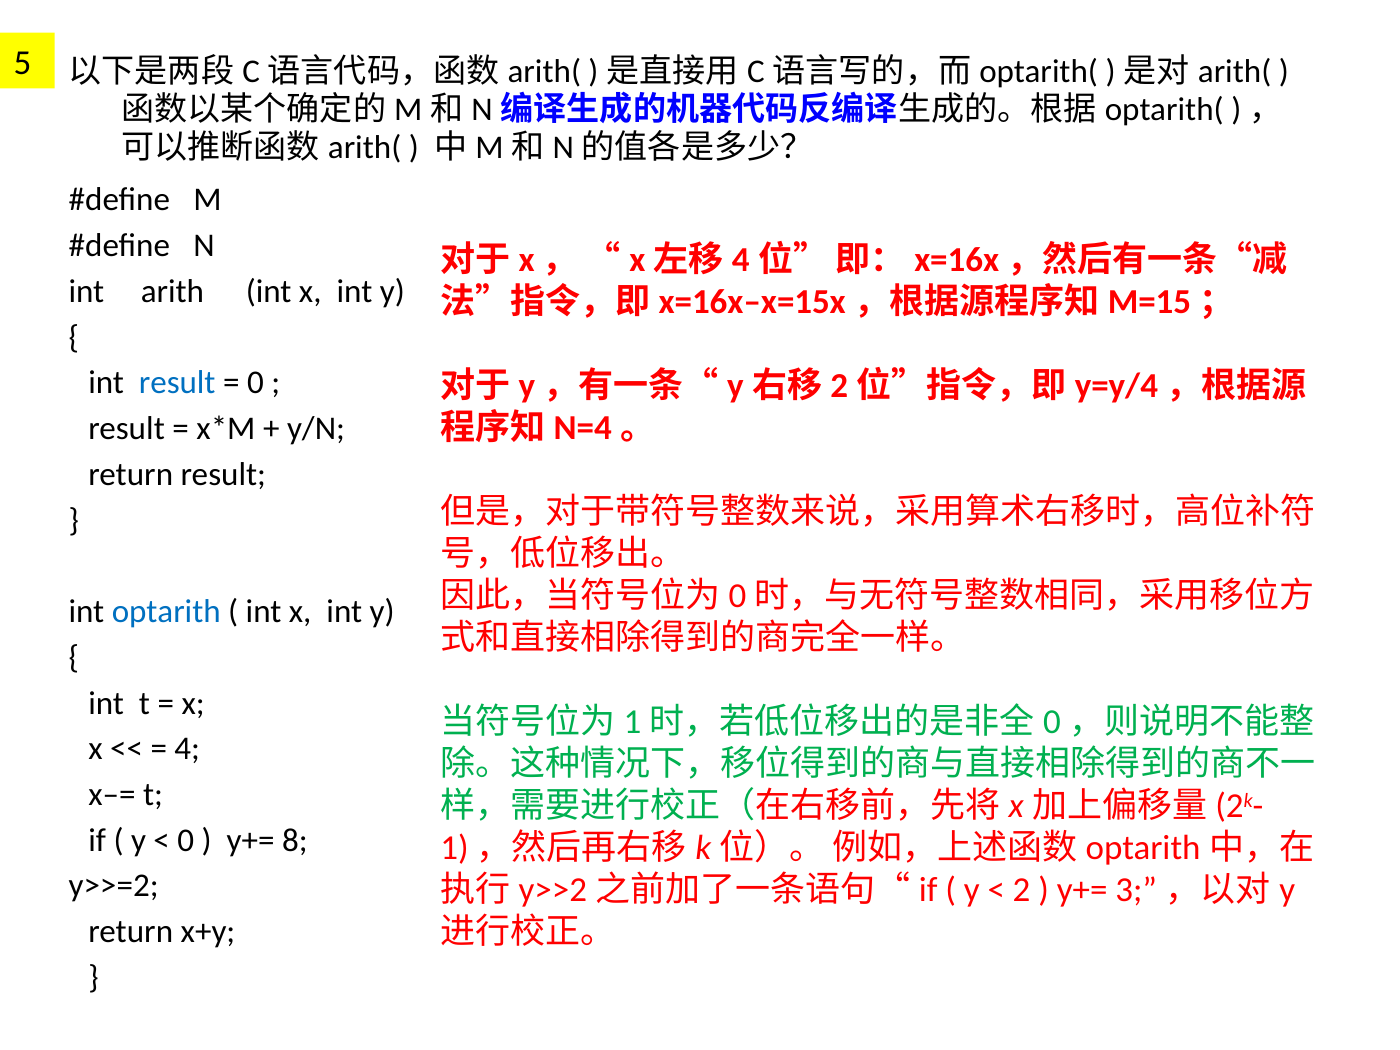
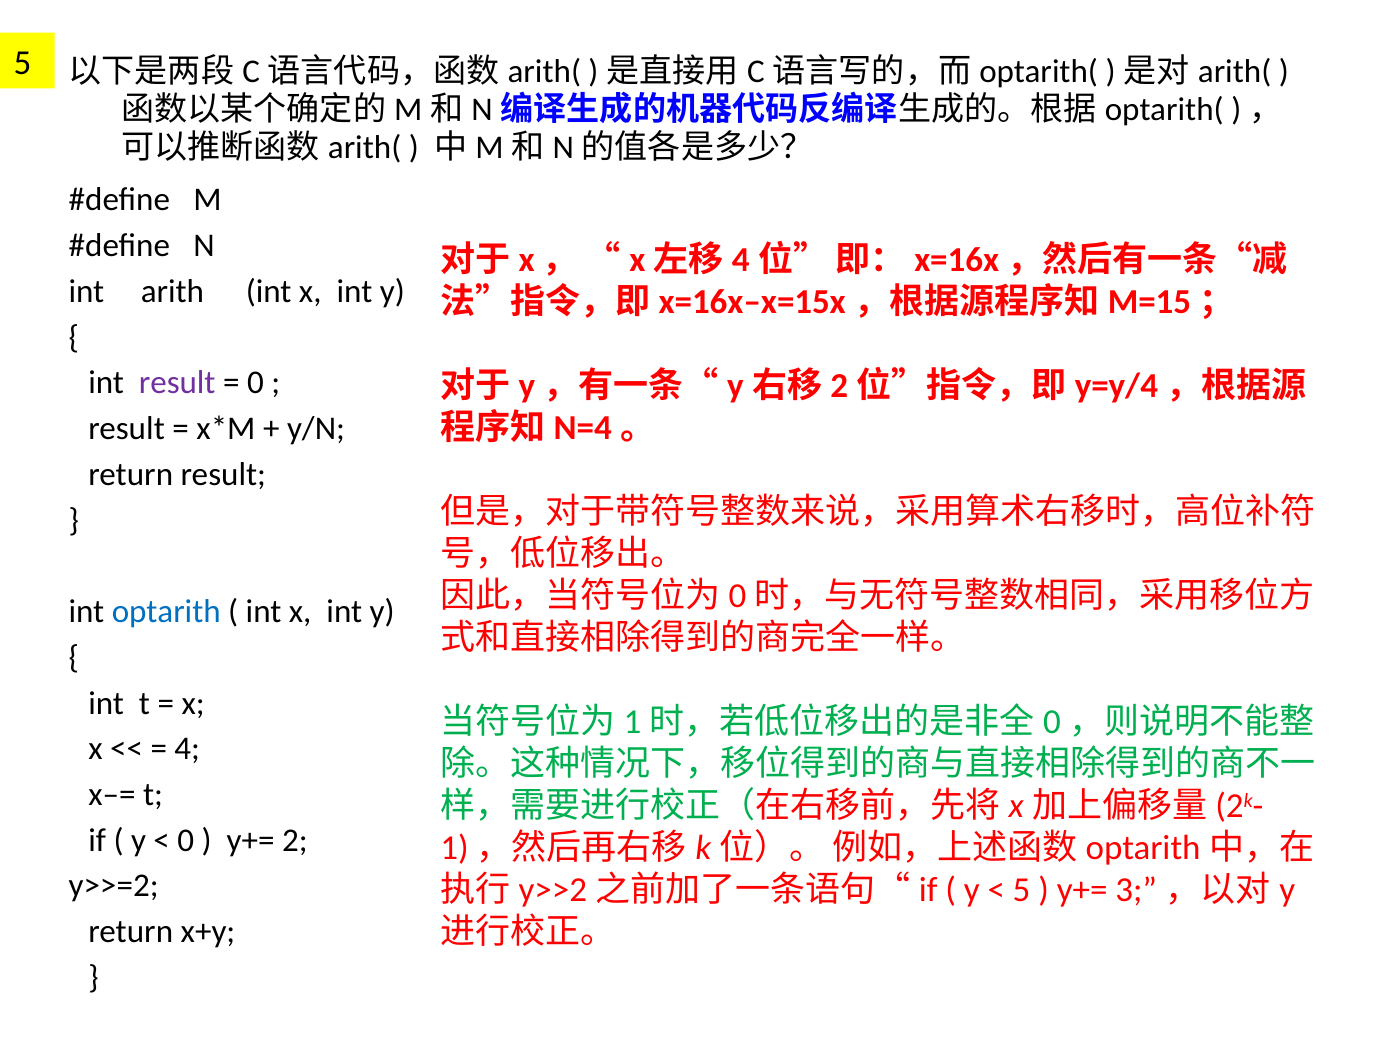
result at (177, 383) colour: blue -> purple
8: 8 -> 2
2 at (1022, 890): 2 -> 5
